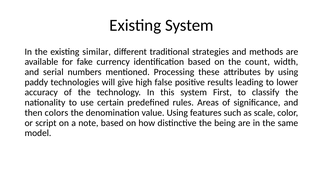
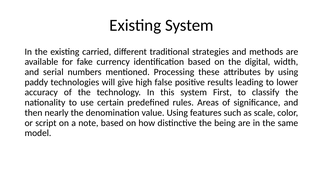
similar: similar -> carried
count: count -> digital
colors: colors -> nearly
